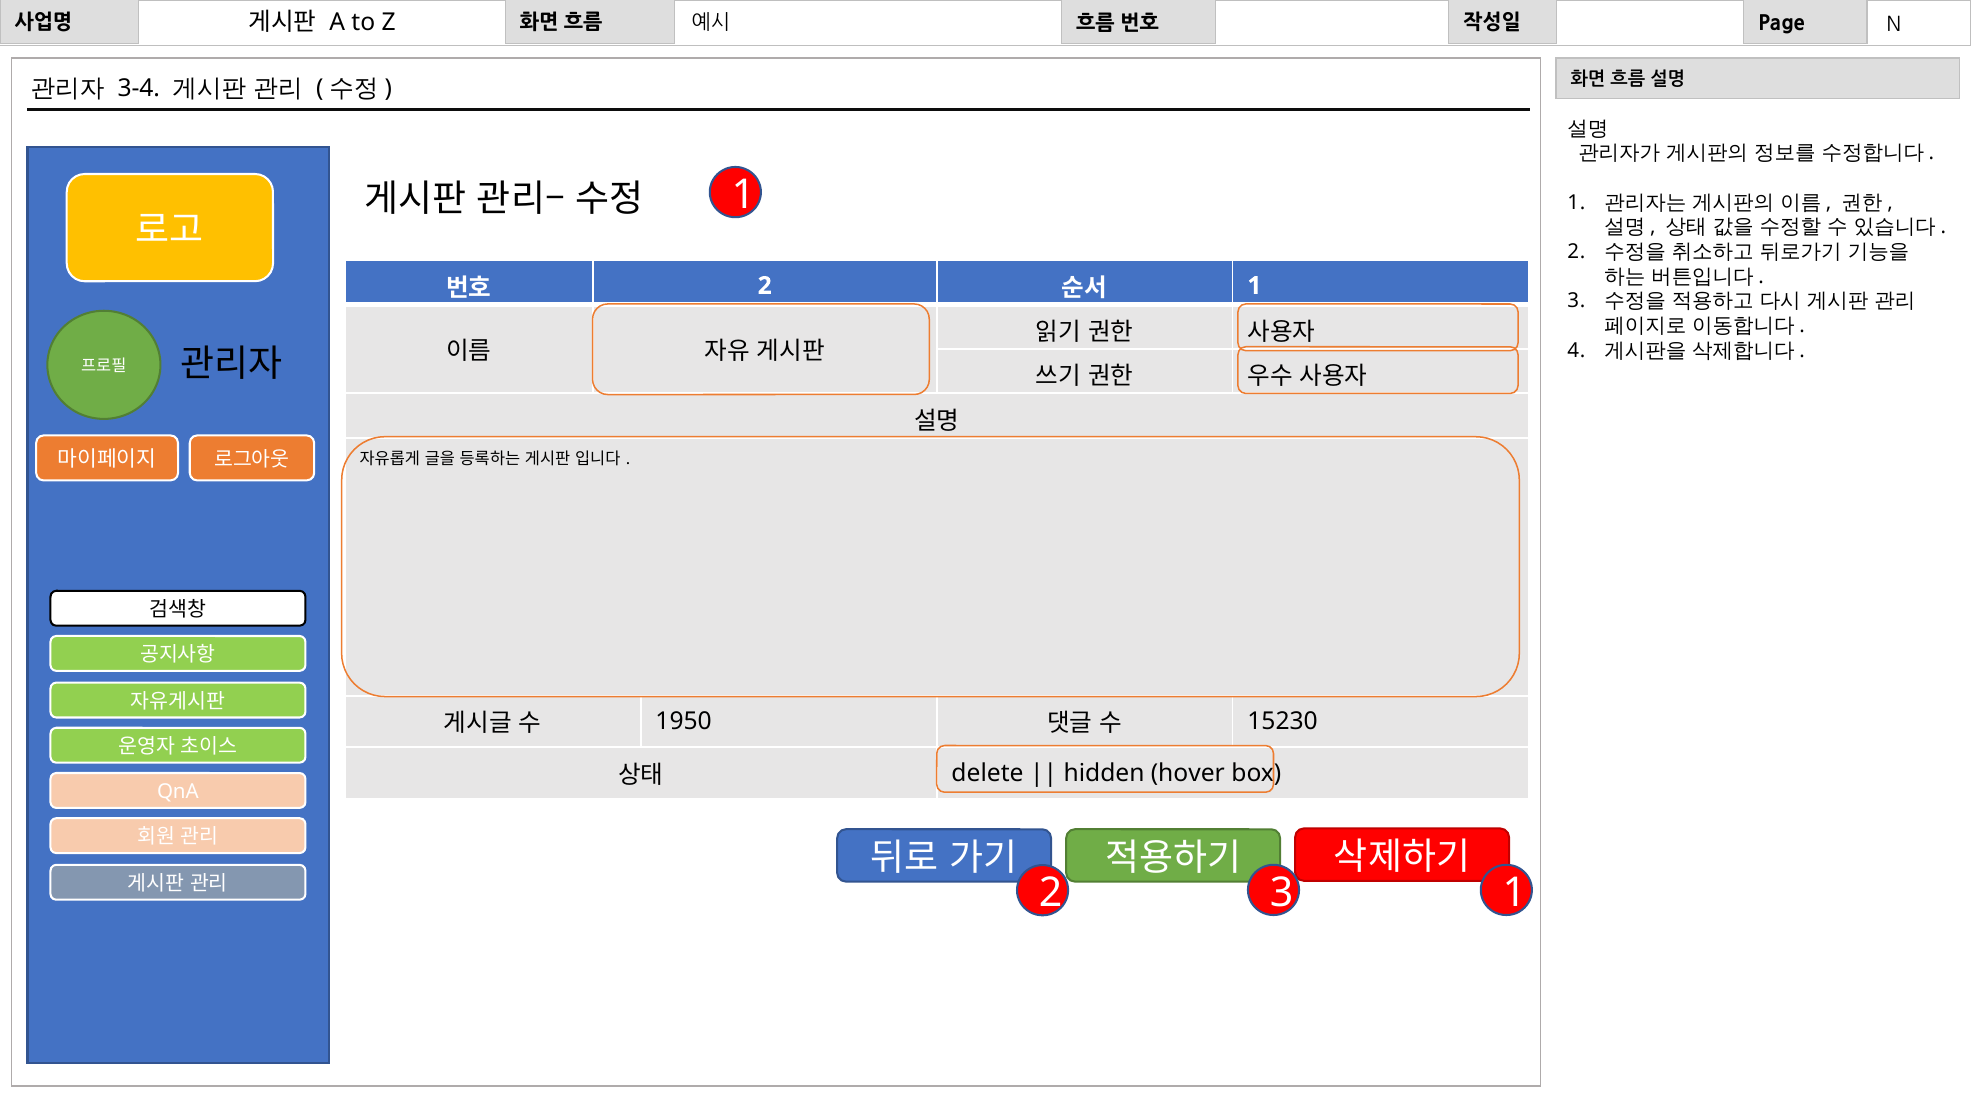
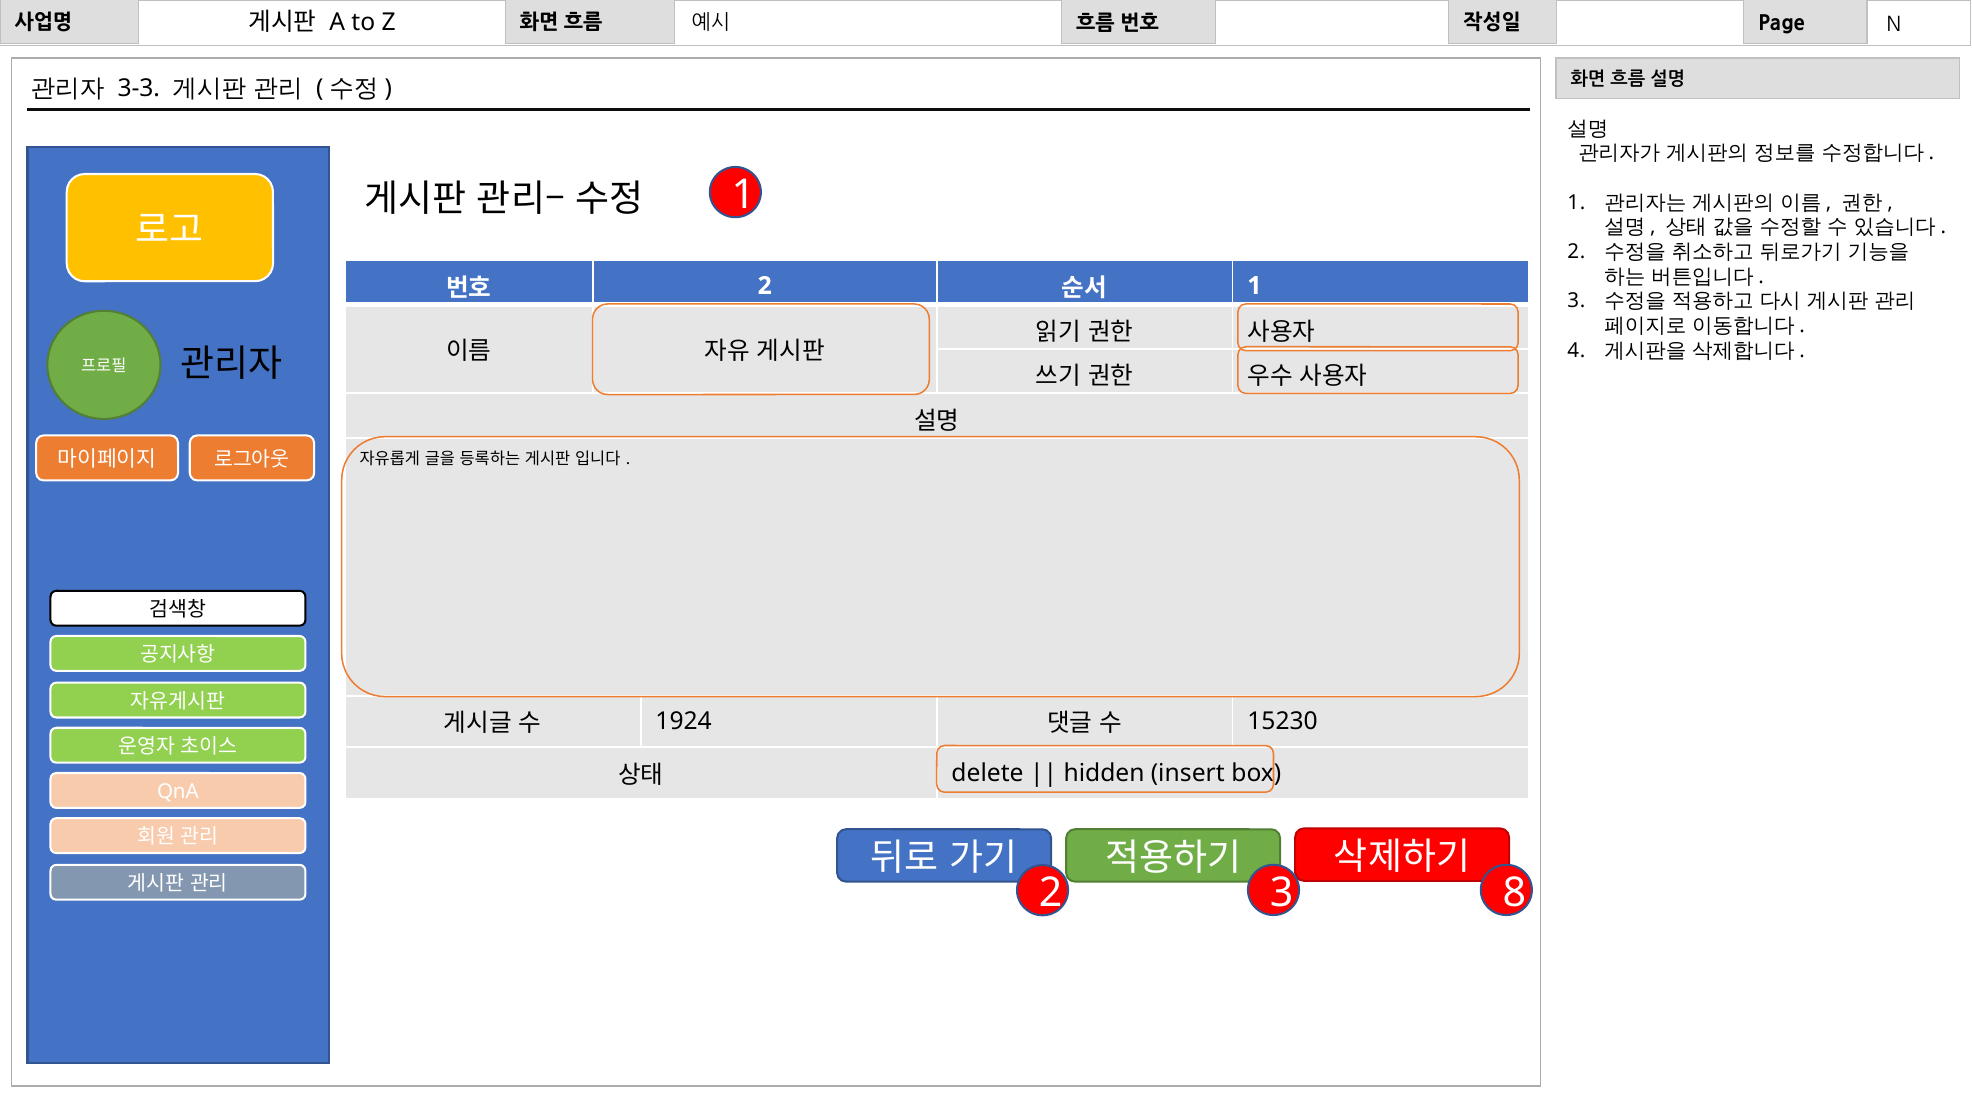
3-4: 3-4 -> 3-3
1950: 1950 -> 1924
hover: hover -> insert
3 1: 1 -> 8
